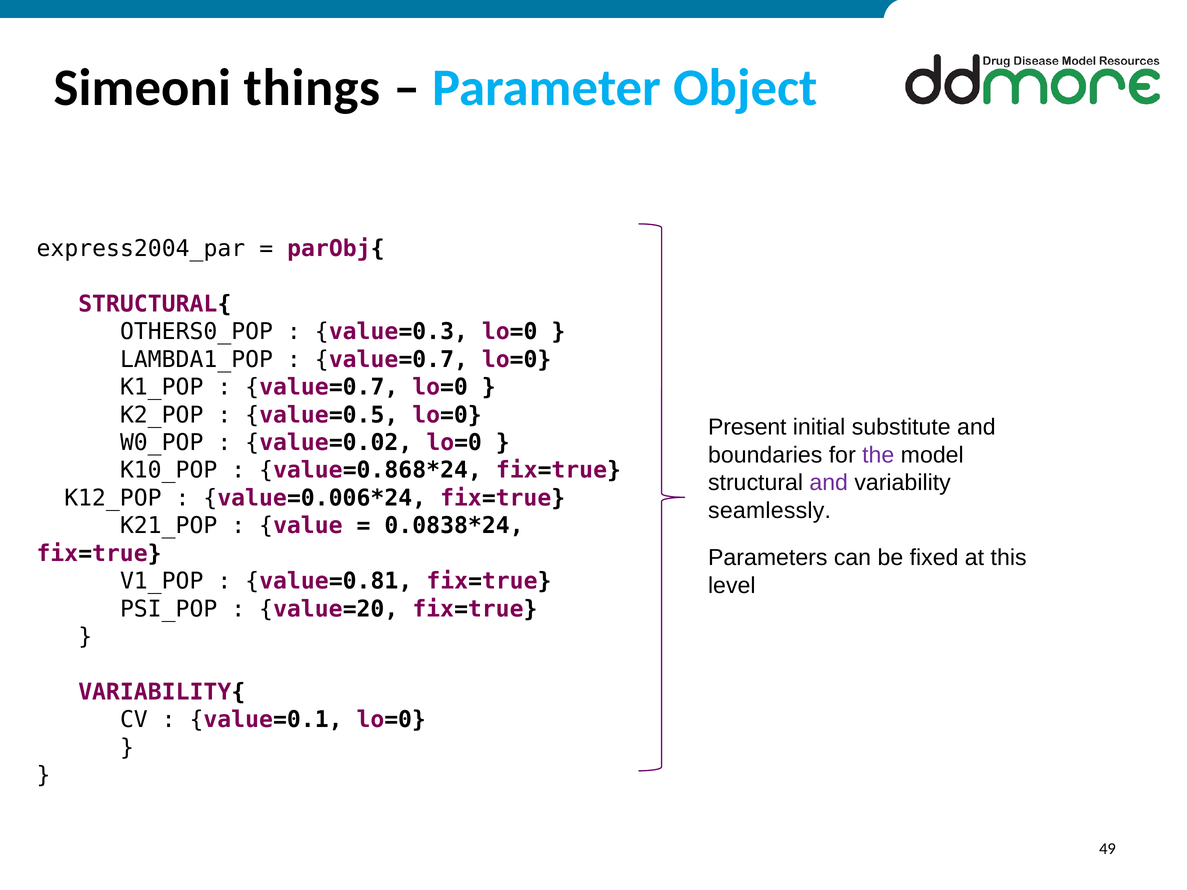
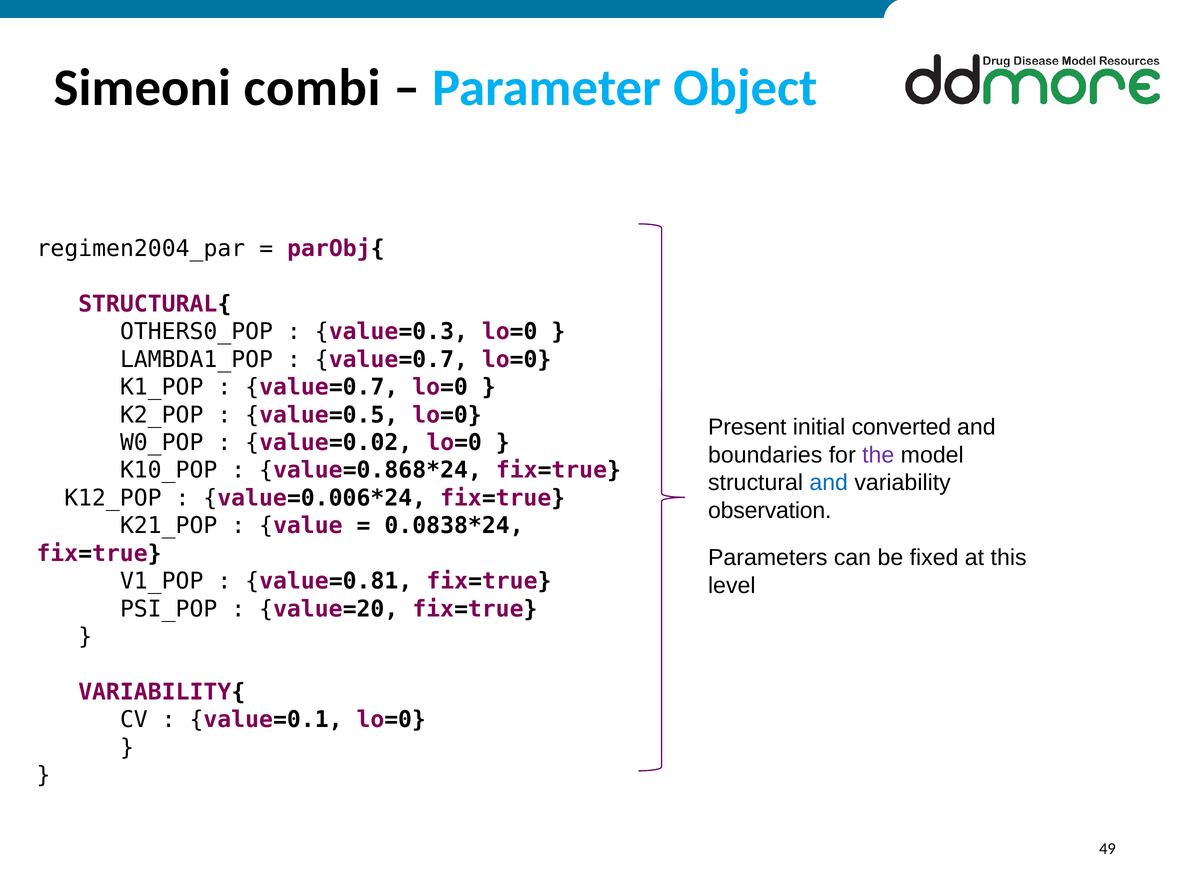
things: things -> combi
express2004_par: express2004_par -> regimen2004_par
substitute: substitute -> converted
and at (829, 483) colour: purple -> blue
seamlessly: seamlessly -> observation
